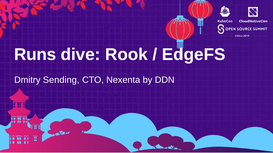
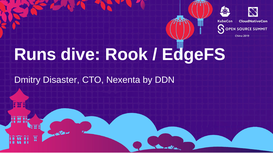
Sending: Sending -> Disaster
